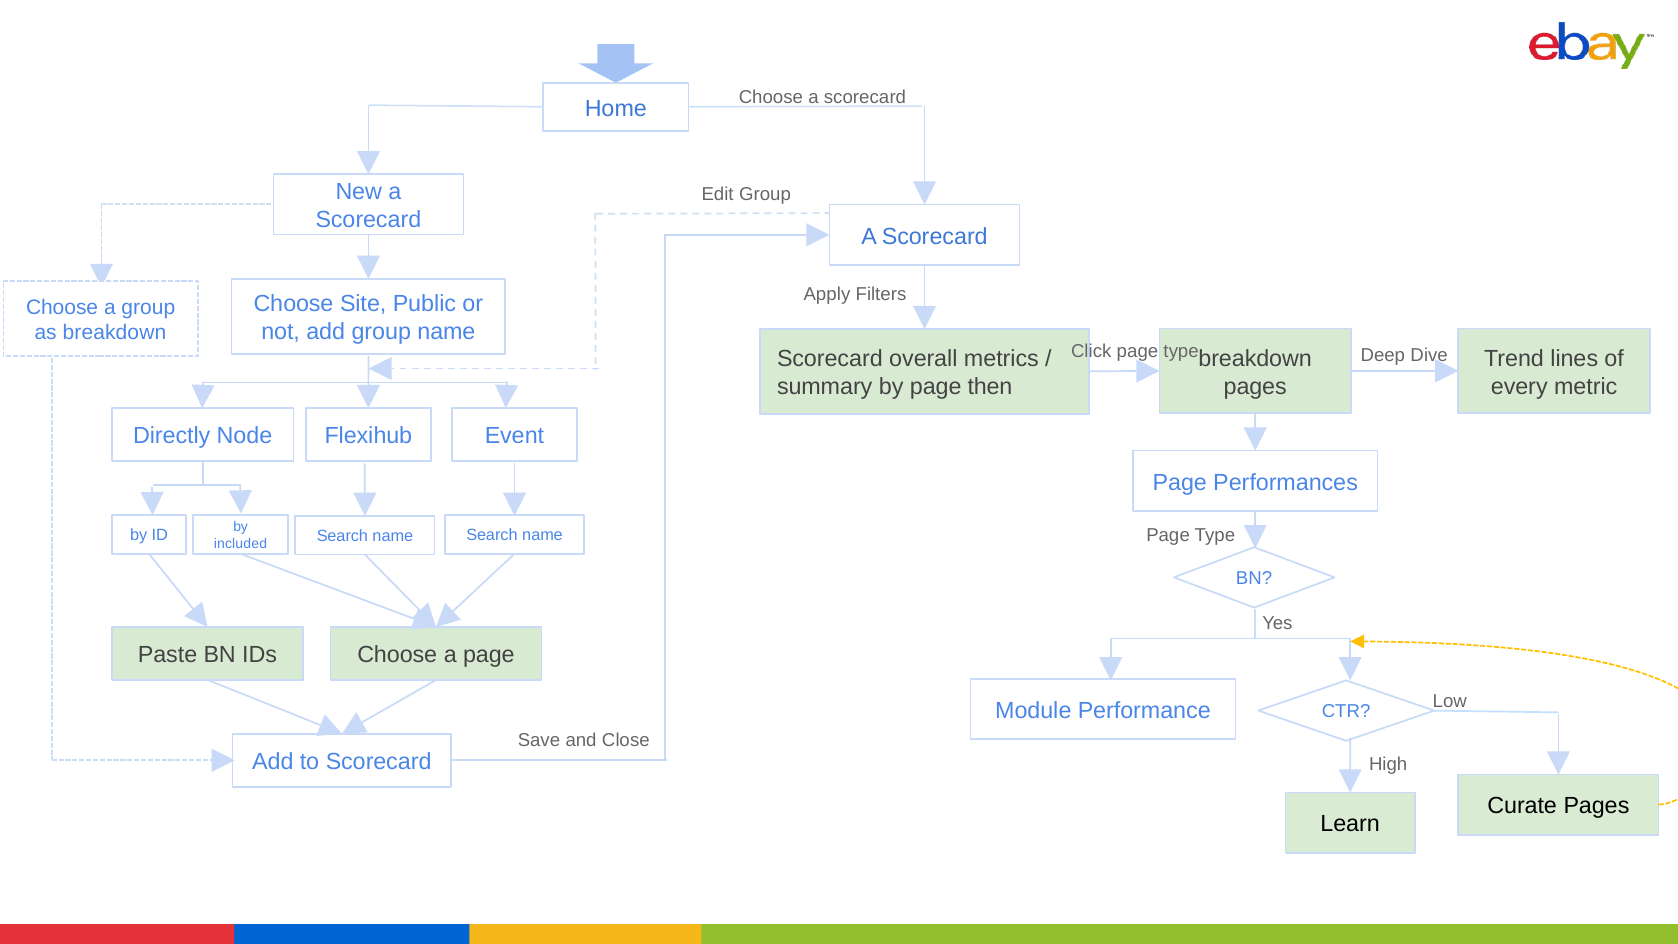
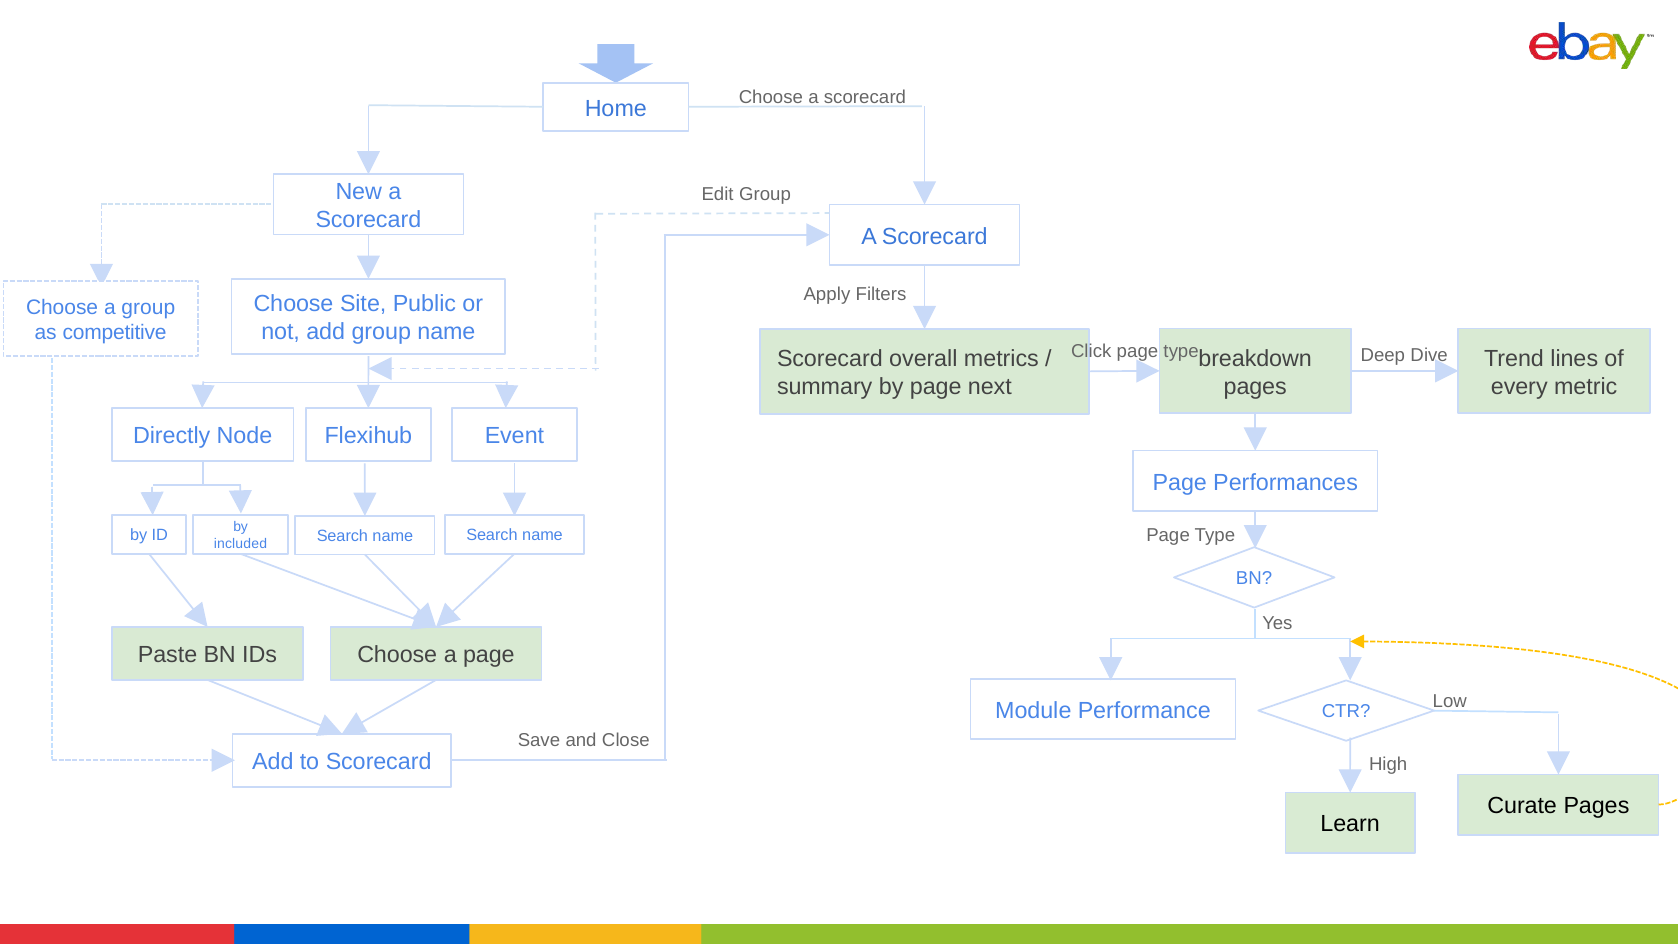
as breakdown: breakdown -> competitive
then: then -> next
